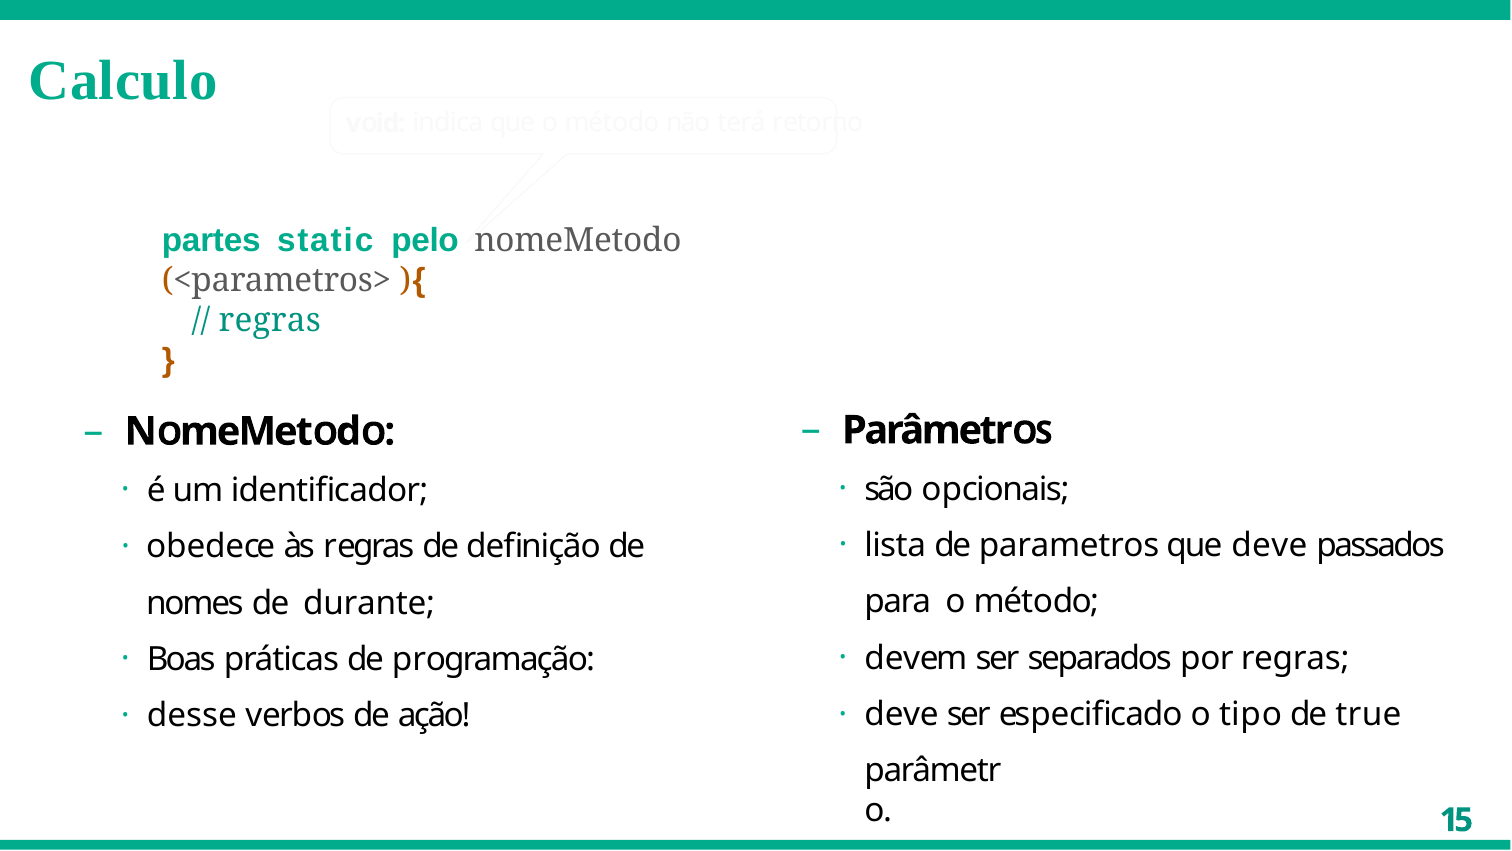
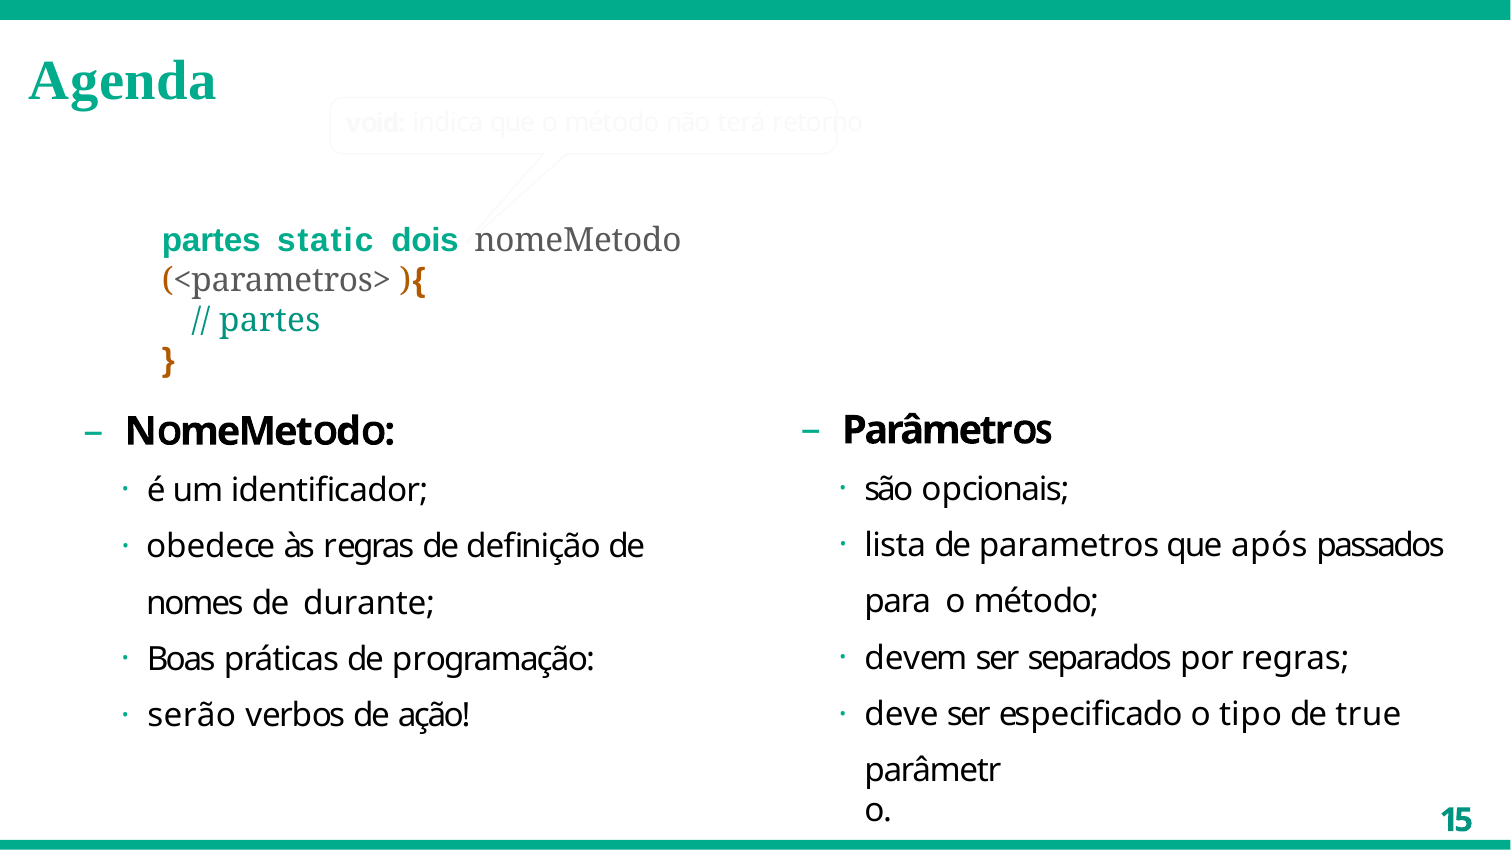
Calculo: Calculo -> Agenda
pelo: pelo -> dois
regras at (270, 321): regras -> partes
que deve: deve -> após
desse: desse -> serão
